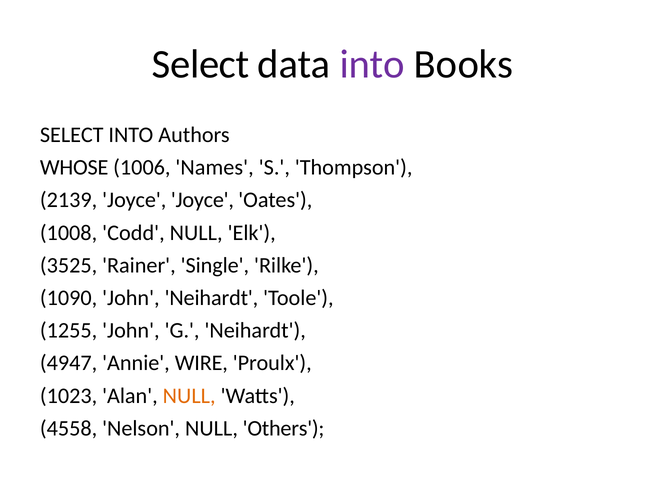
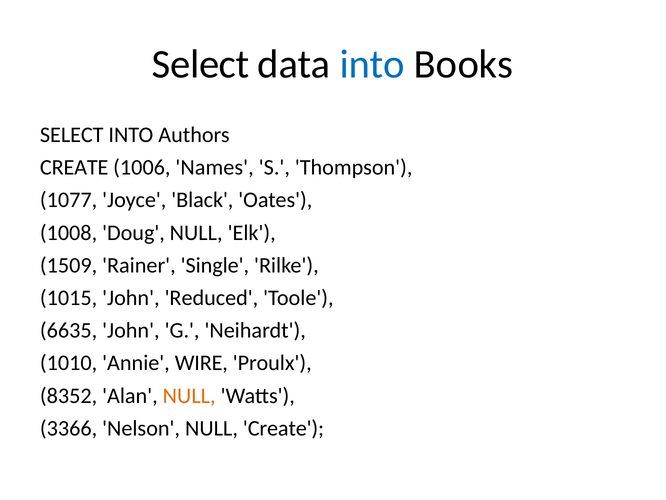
into at (372, 64) colour: purple -> blue
WHOSE at (74, 167): WHOSE -> CREATE
2139: 2139 -> 1077
Joyce Joyce: Joyce -> Black
Codd: Codd -> Doug
3525: 3525 -> 1509
1090: 1090 -> 1015
John Neihardt: Neihardt -> Reduced
1255: 1255 -> 6635
4947: 4947 -> 1010
1023: 1023 -> 8352
4558: 4558 -> 3366
NULL Others: Others -> Create
